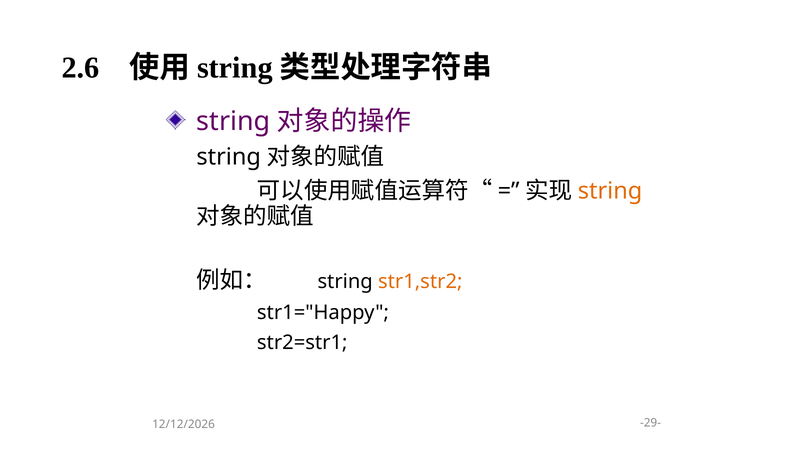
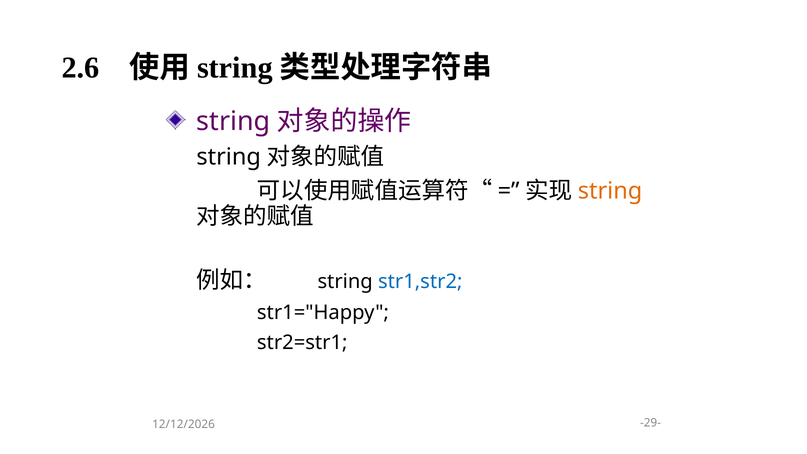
str1,str2 colour: orange -> blue
